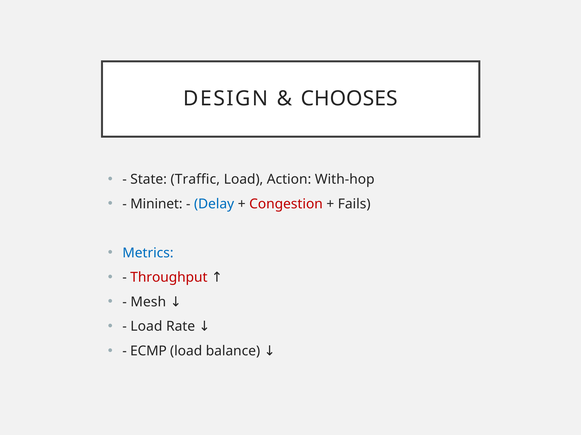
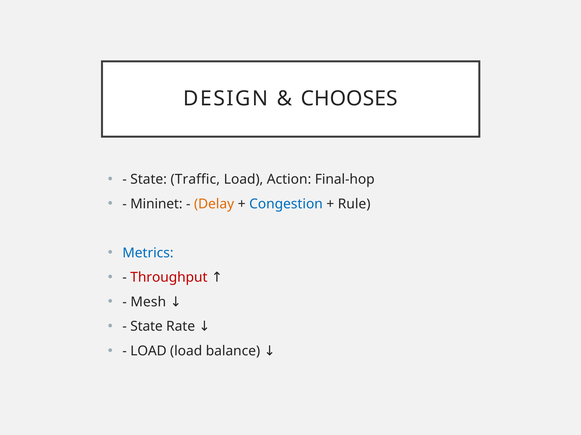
With-hop: With-hop -> Final-hop
Delay colour: blue -> orange
Congestion colour: red -> blue
Fails: Fails -> Rule
Load at (146, 327): Load -> State
ECMP at (148, 352): ECMP -> LOAD
